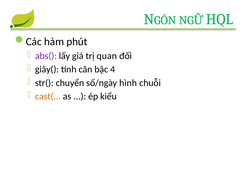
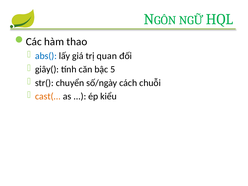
phút: phút -> thao
abs( colour: purple -> blue
4: 4 -> 5
hình: hình -> cách
